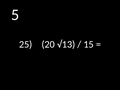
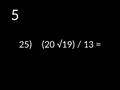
√13: √13 -> √19
15: 15 -> 13
